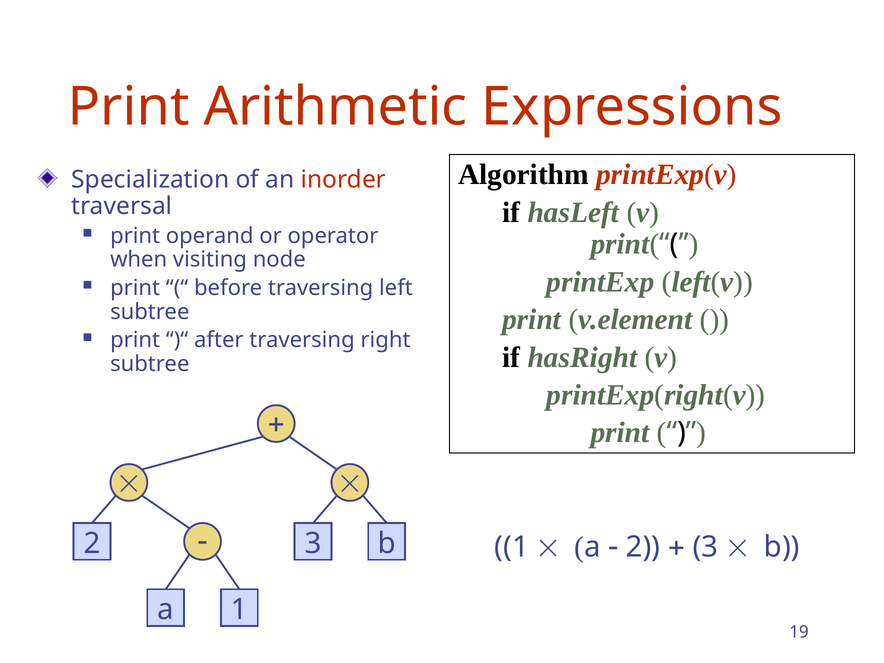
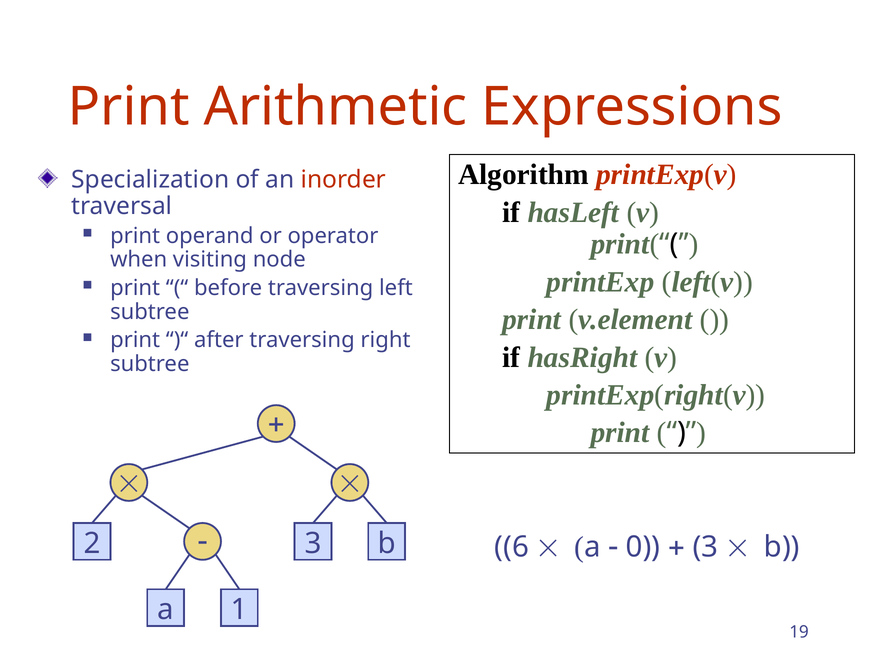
b 1: 1 -> 6
2 at (643, 547): 2 -> 0
